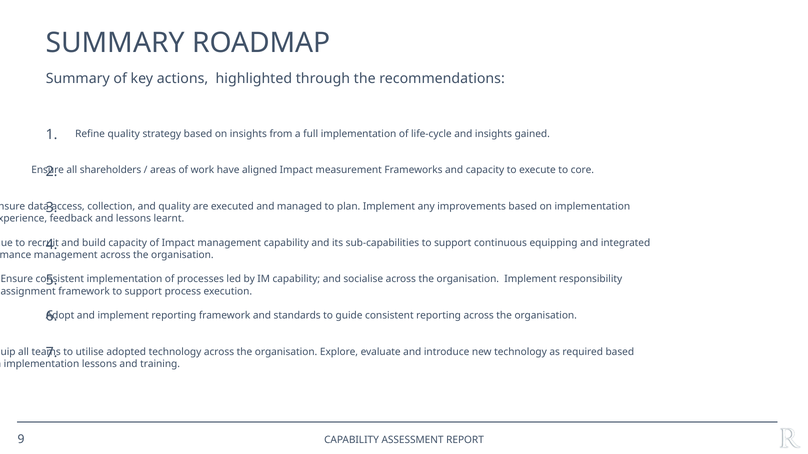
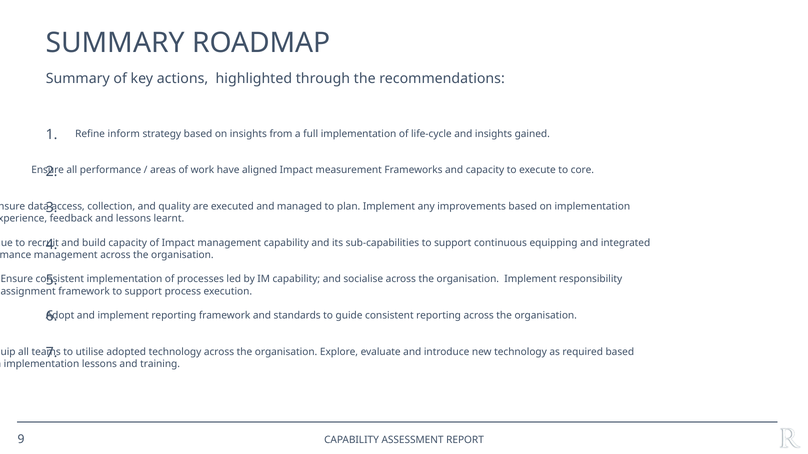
Refine quality: quality -> inform
all shareholders: shareholders -> performance
